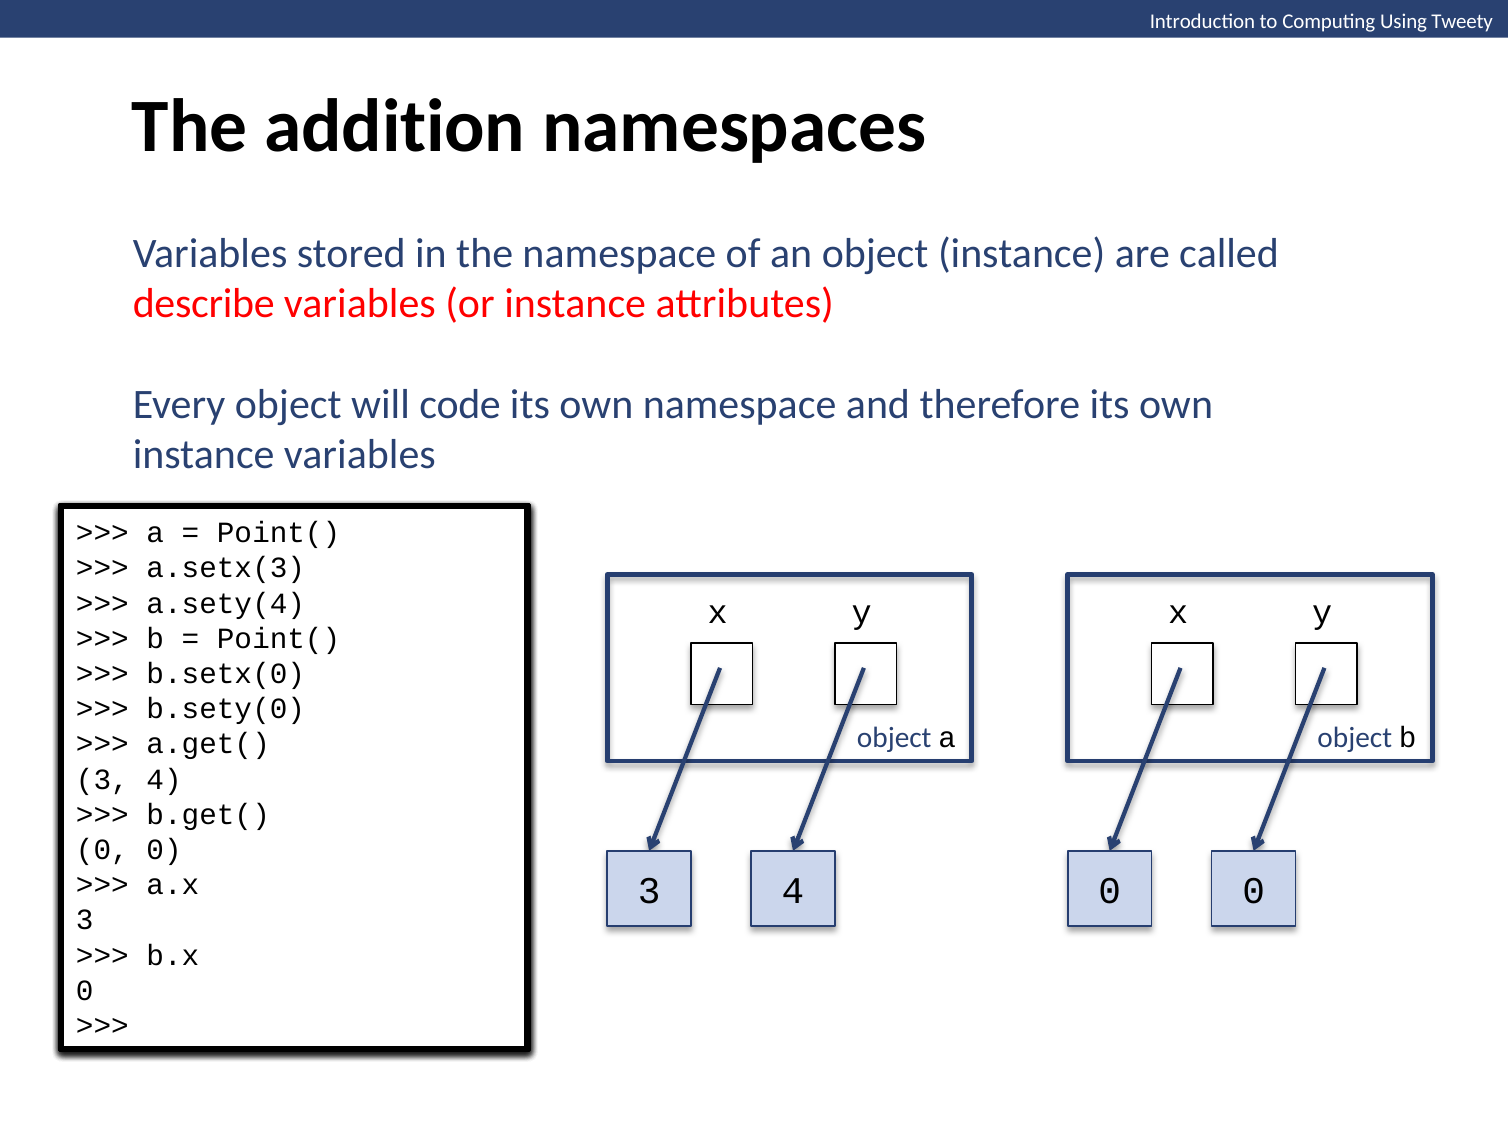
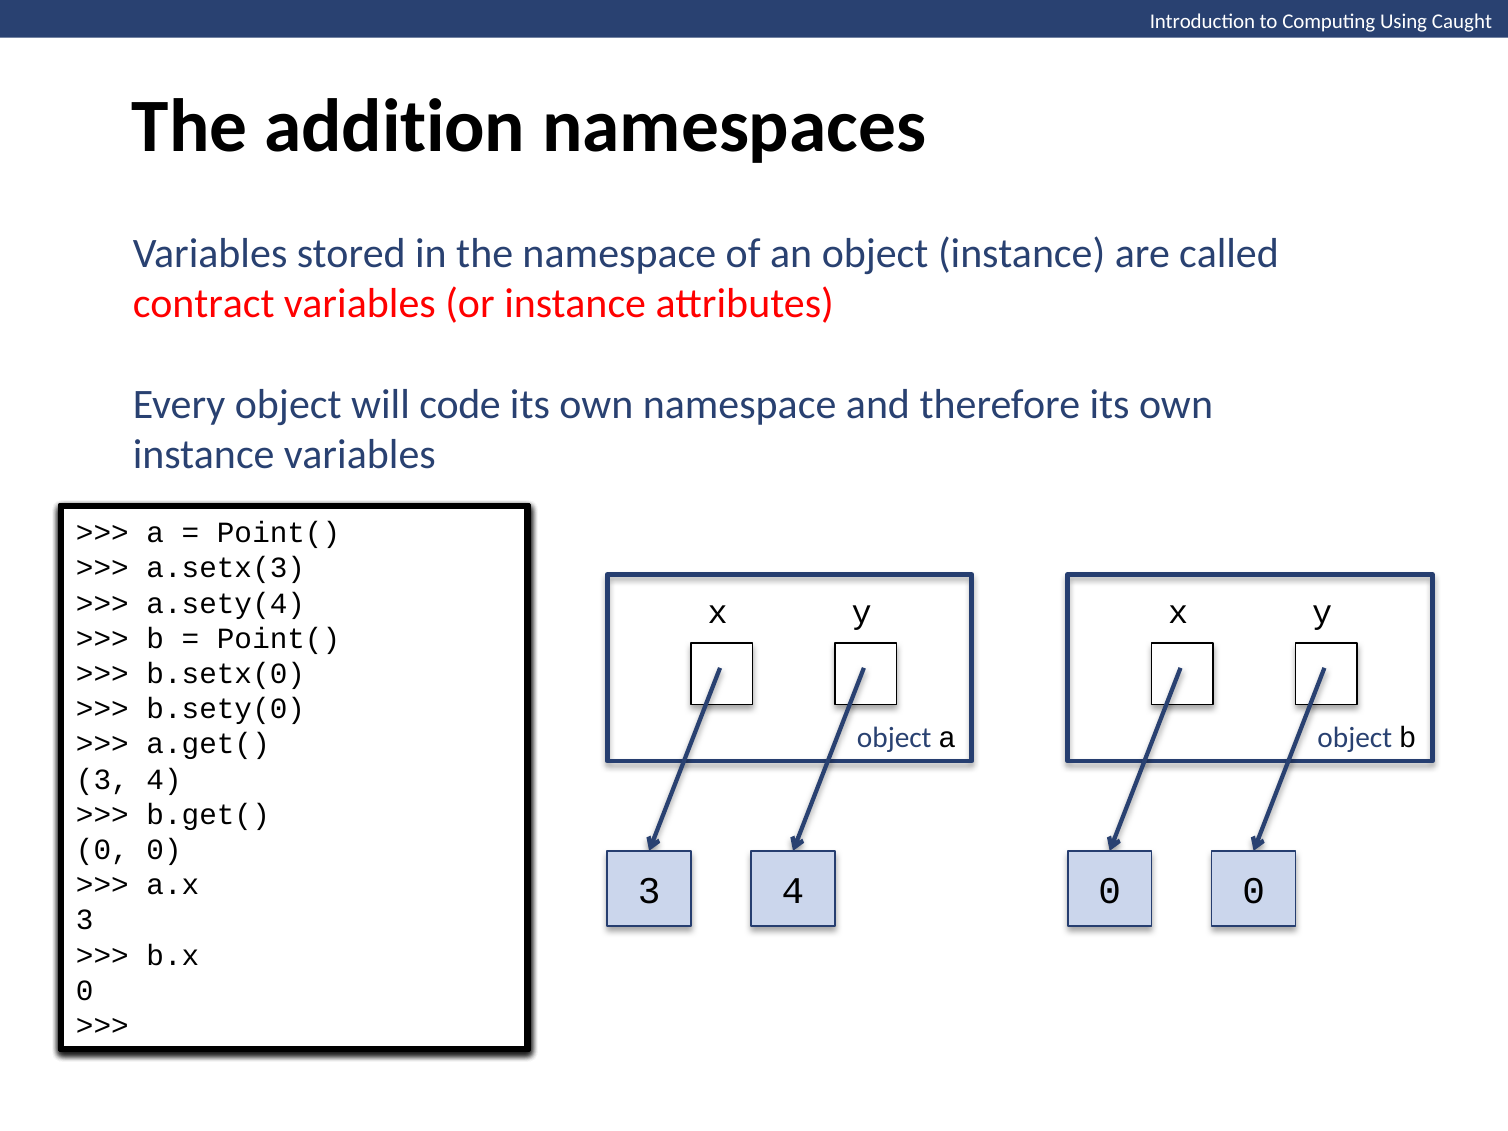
Tweety: Tweety -> Caught
describe: describe -> contract
